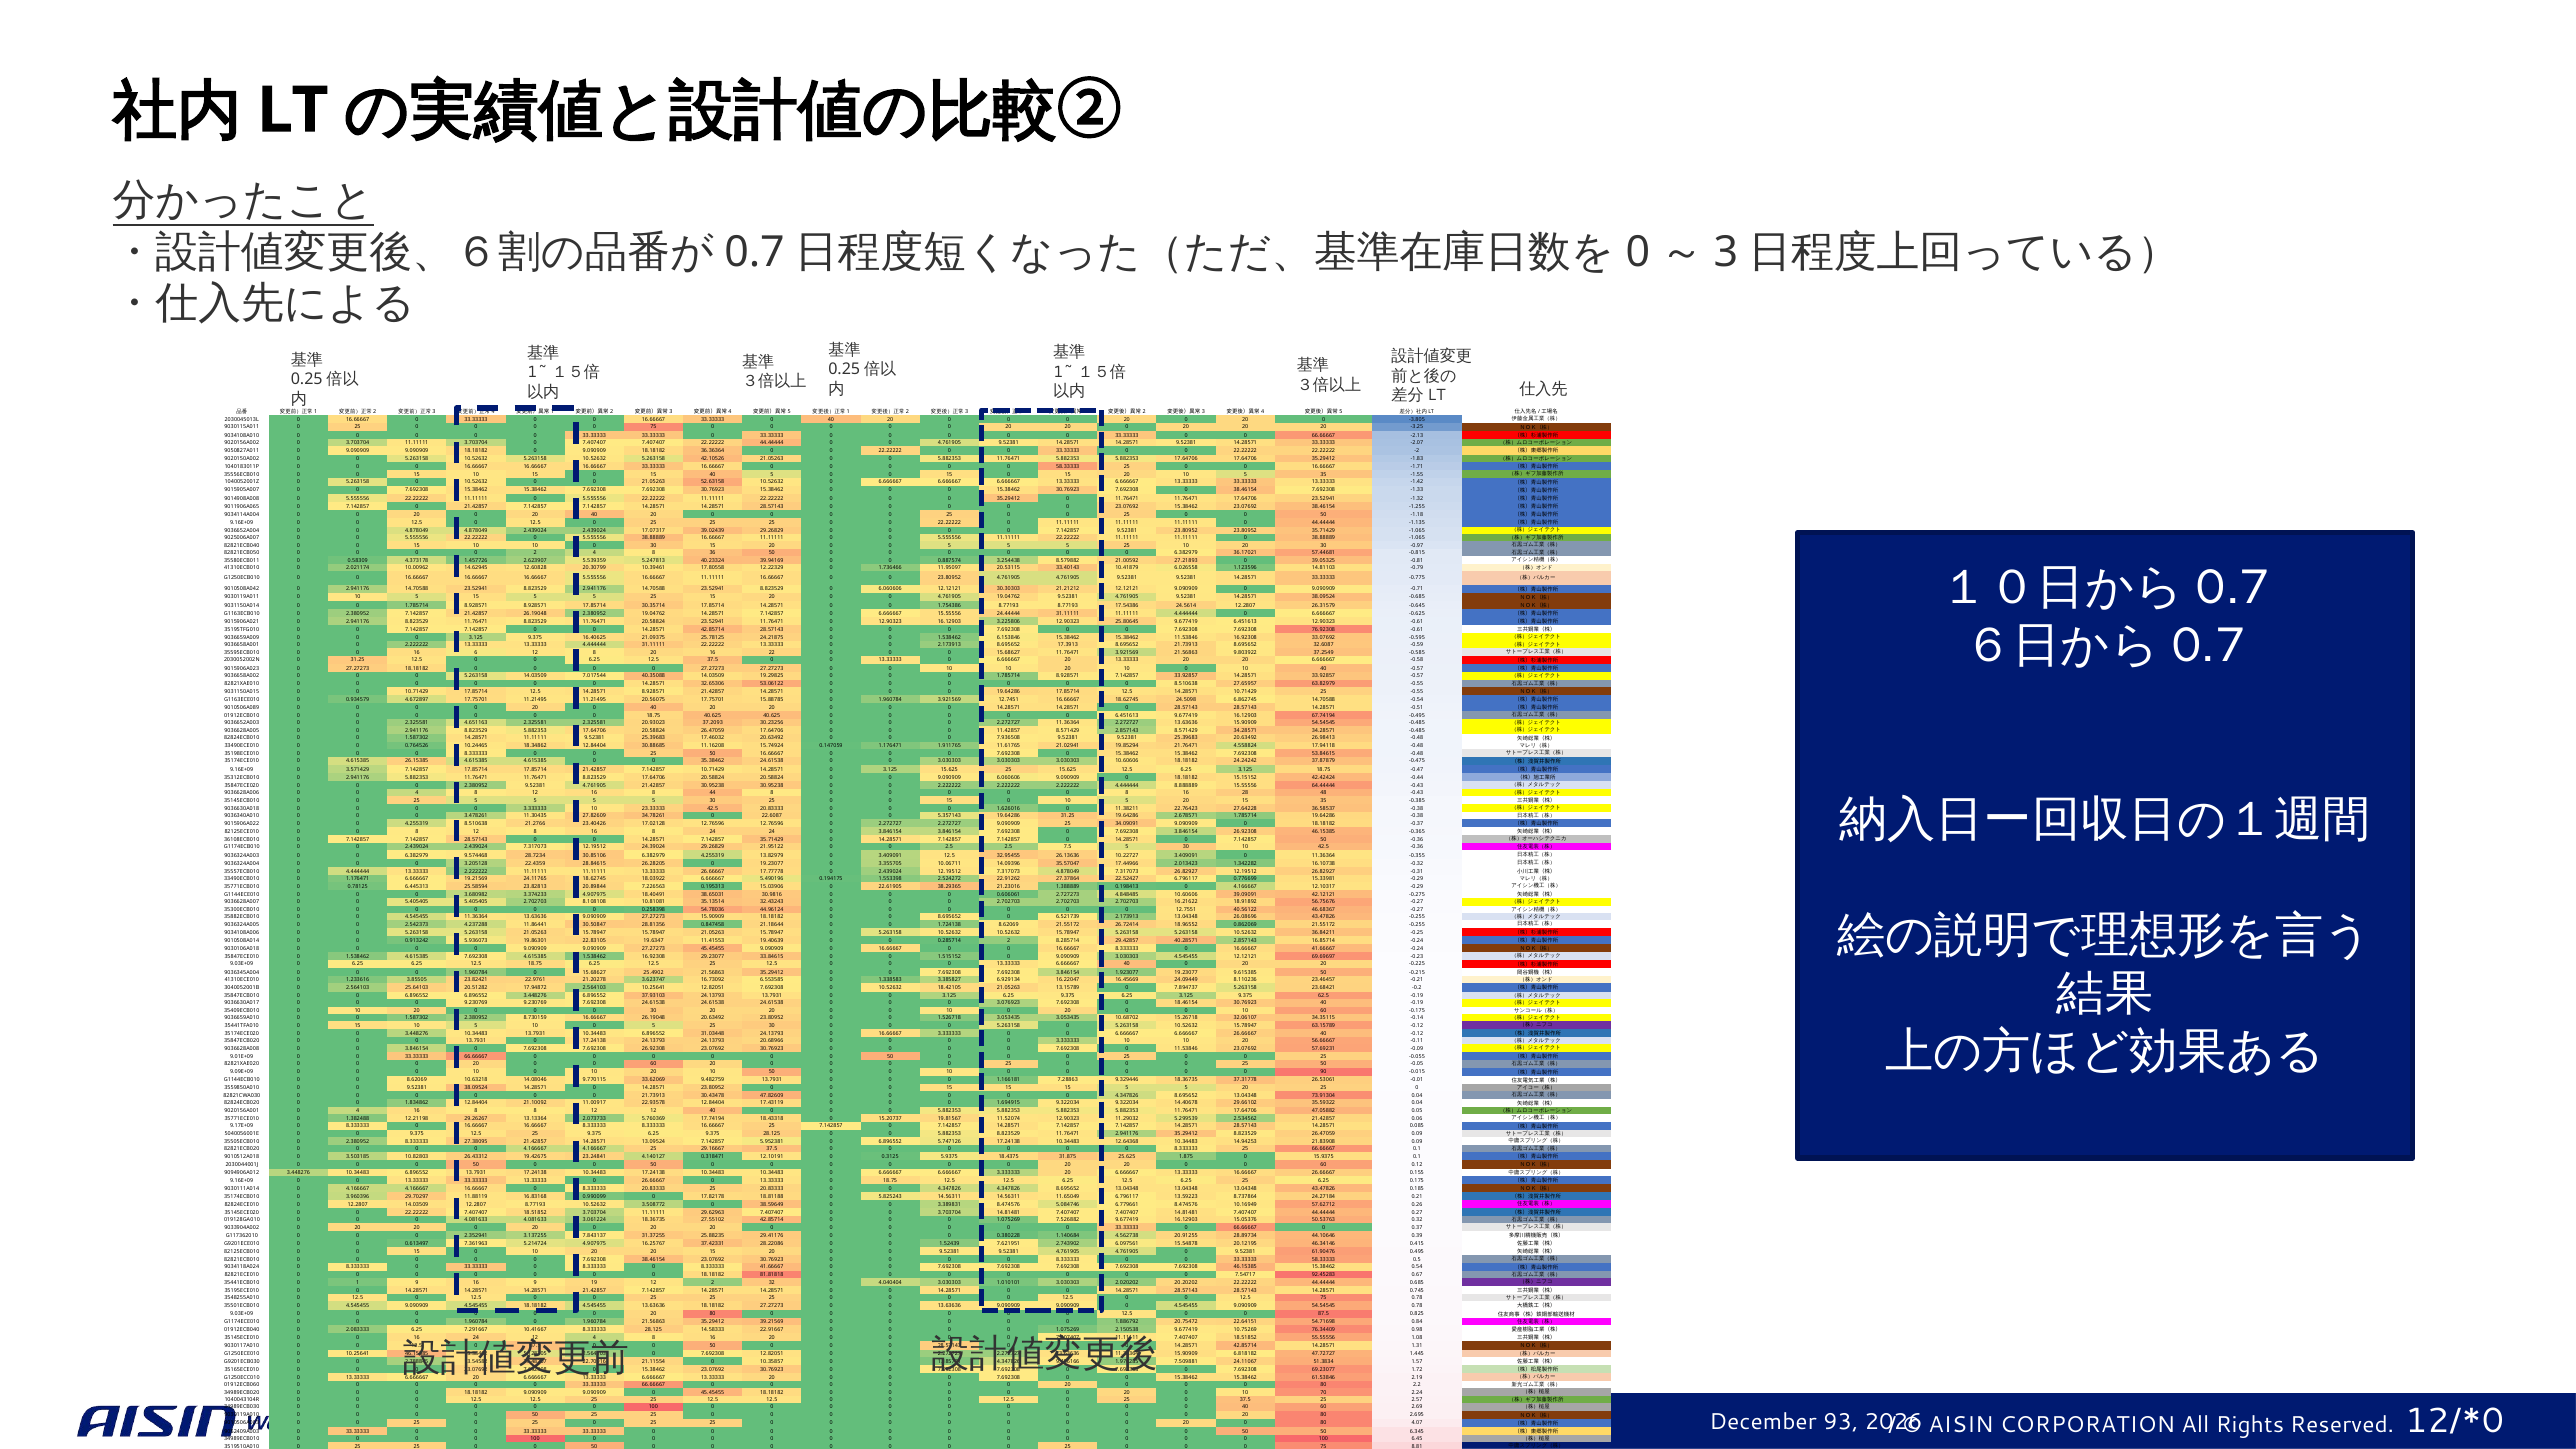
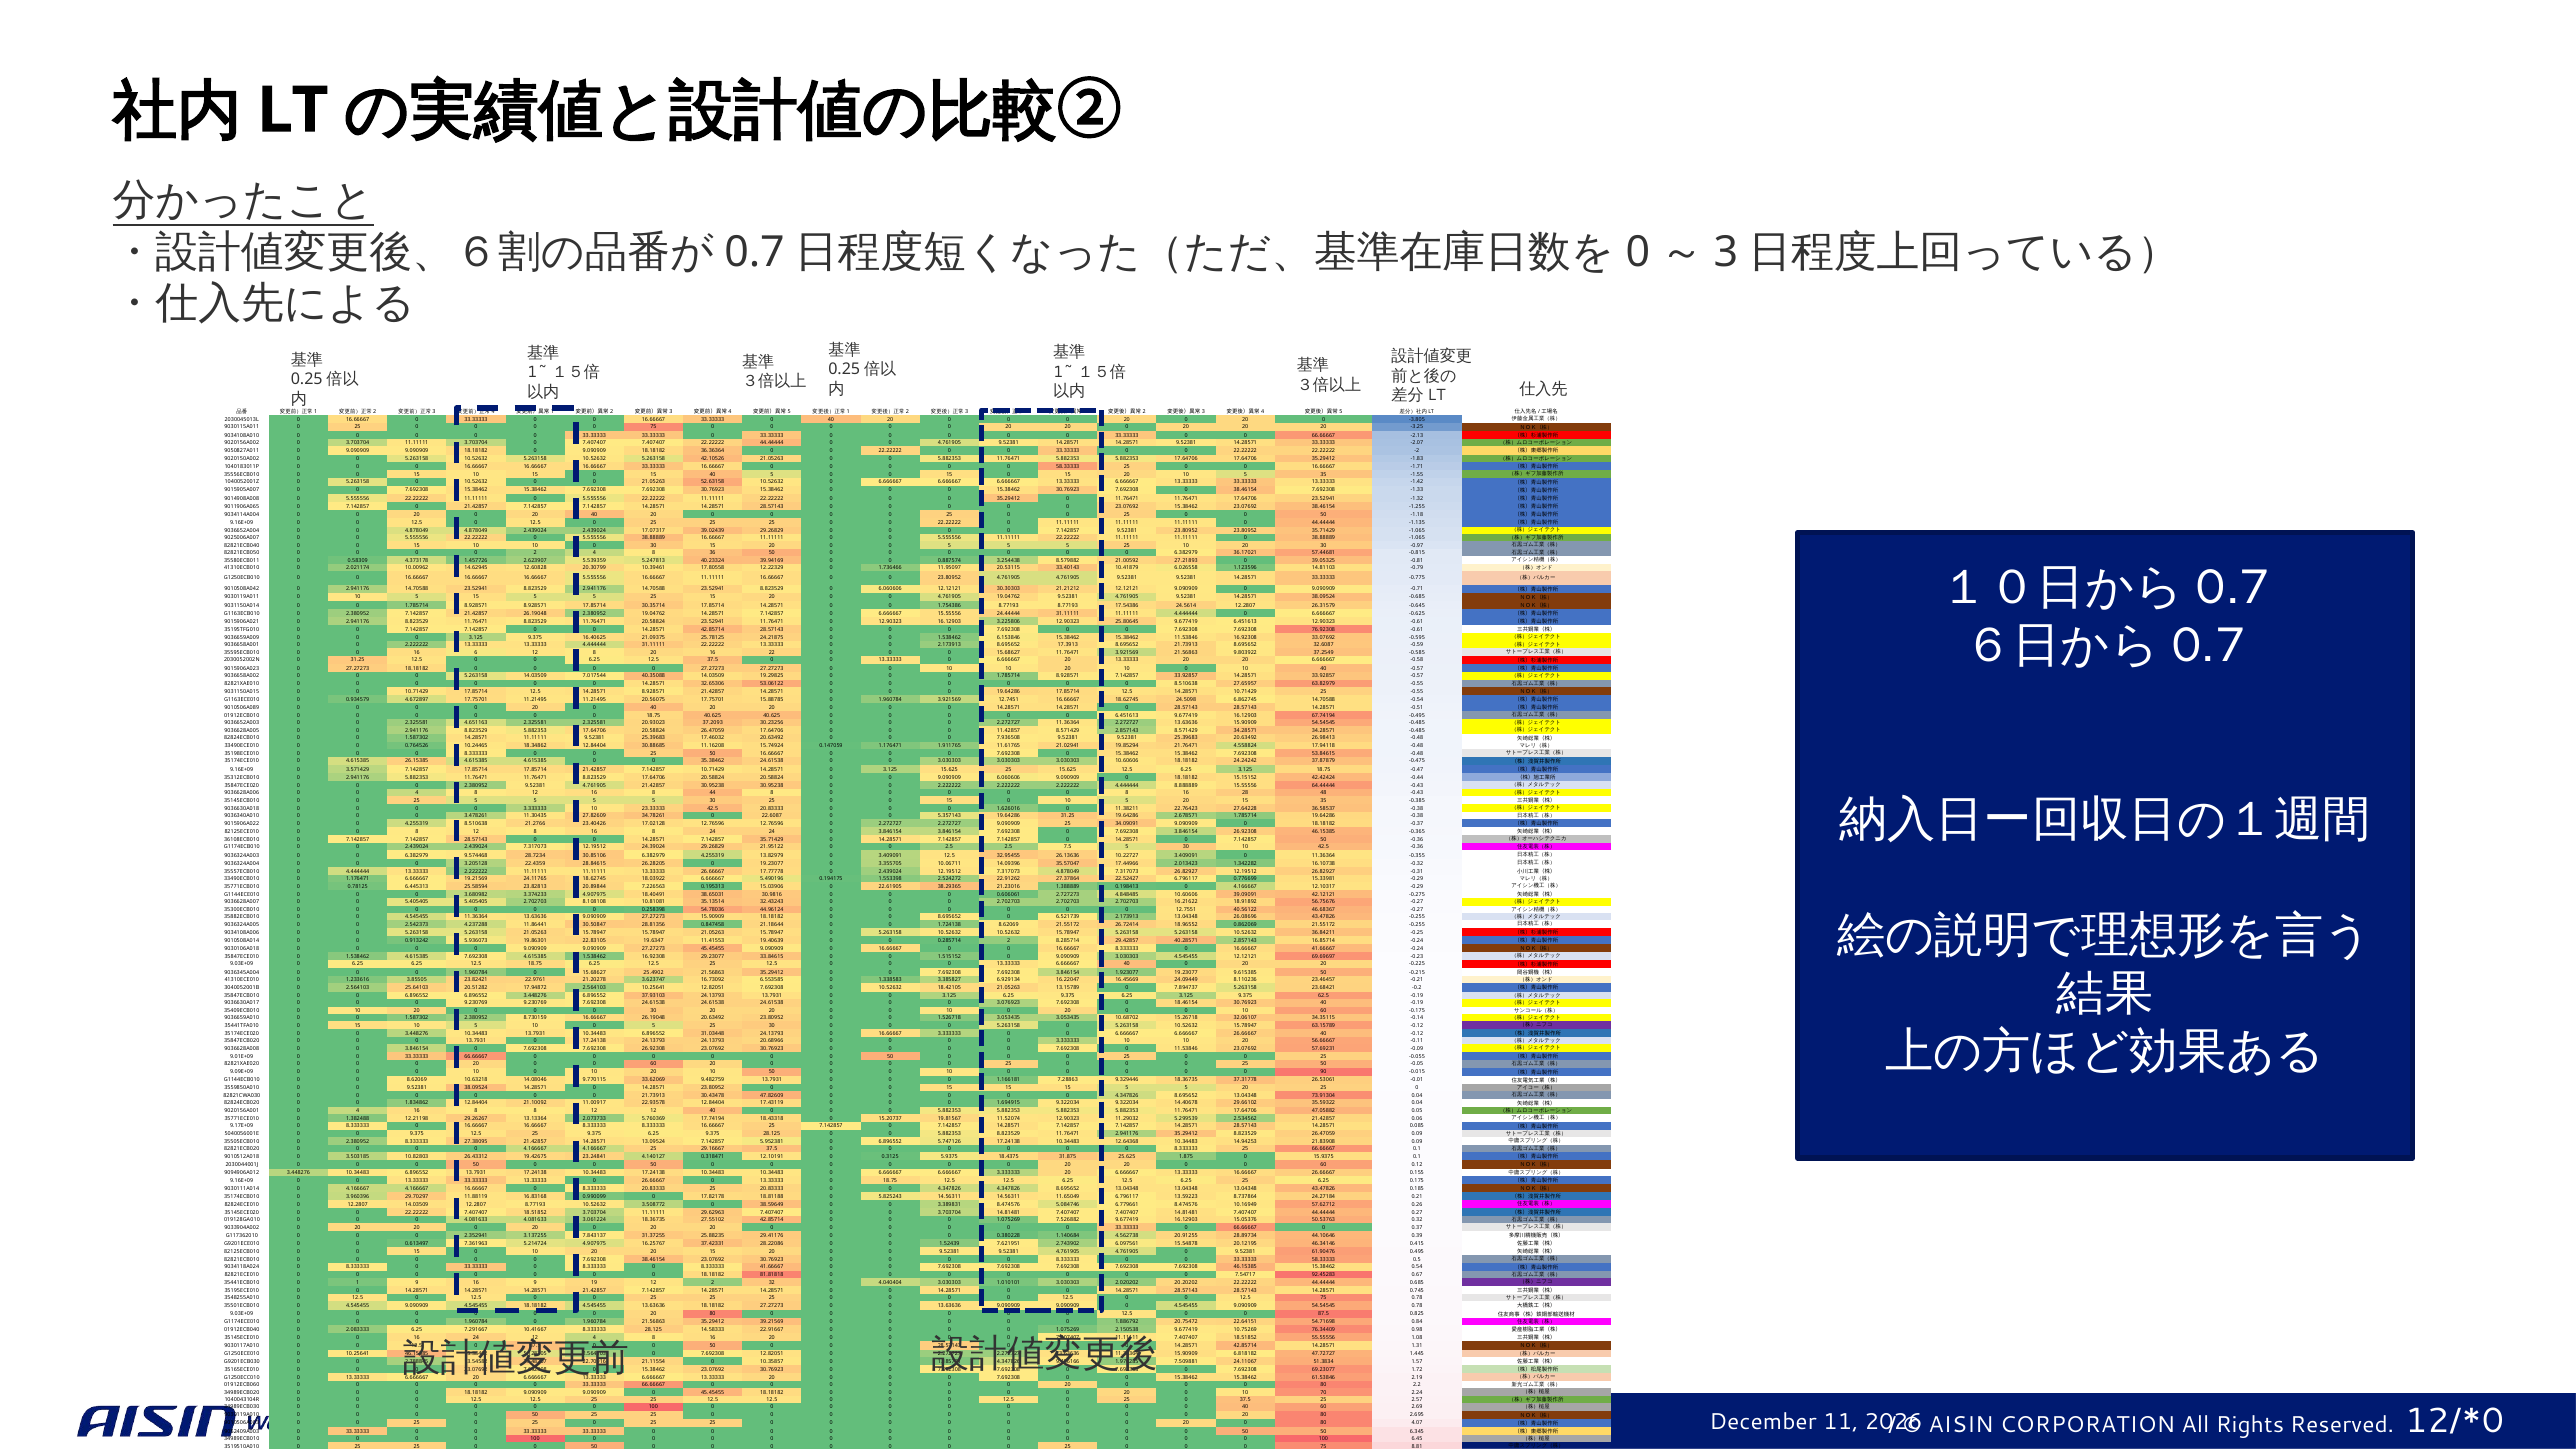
93: 93 -> 11
